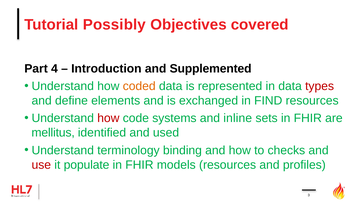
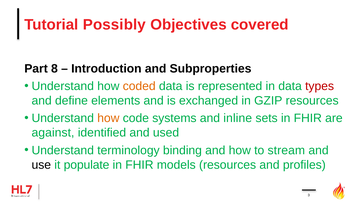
4: 4 -> 8
Supplemented: Supplemented -> Subproperties
FIND: FIND -> GZIP
how at (108, 118) colour: red -> orange
mellitus: mellitus -> against
checks: checks -> stream
use colour: red -> black
